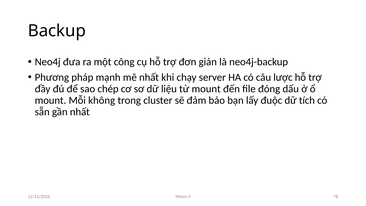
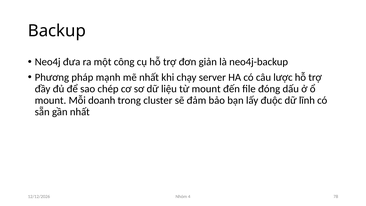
không: không -> doanh
tích: tích -> lĩnh
